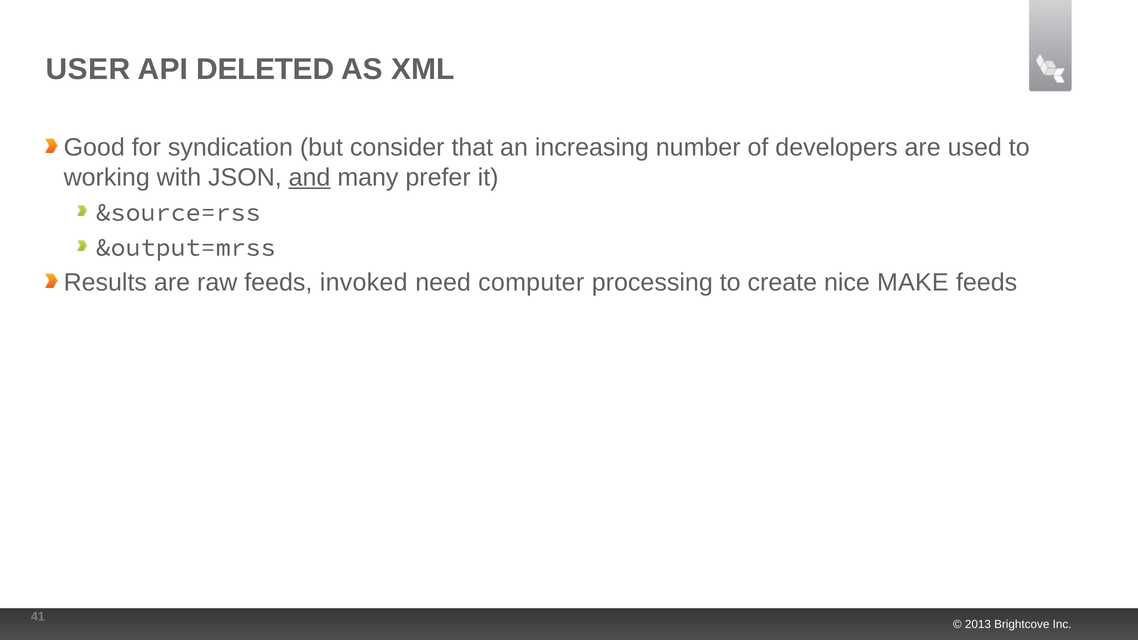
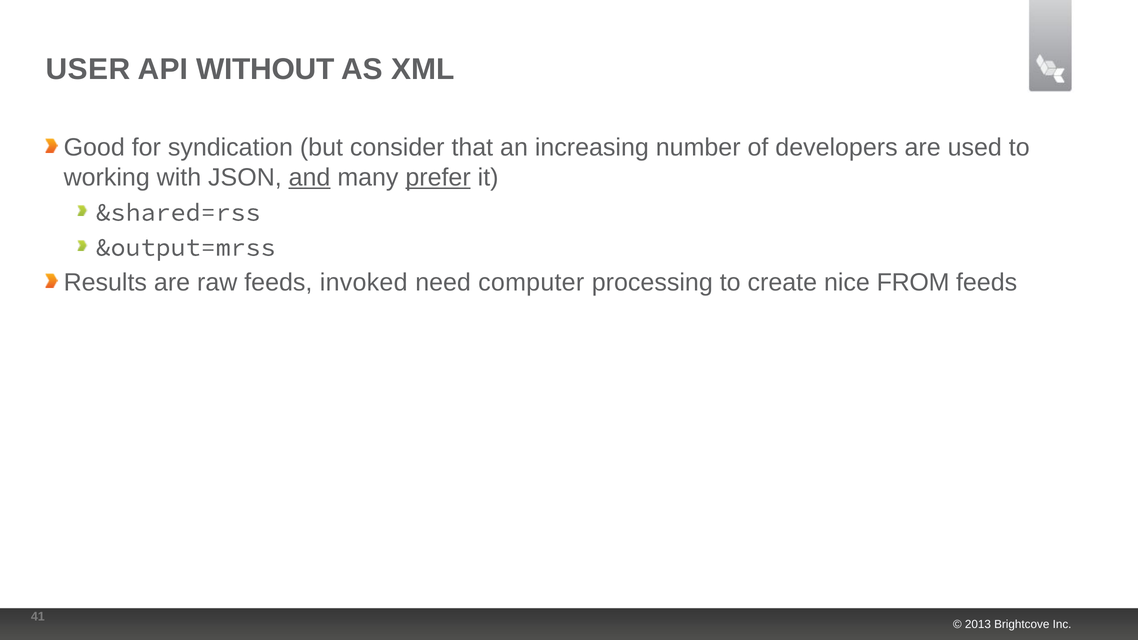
DELETED: DELETED -> WITHOUT
prefer underline: none -> present
&source=rss: &source=rss -> &shared=rss
MAKE: MAKE -> FROM
